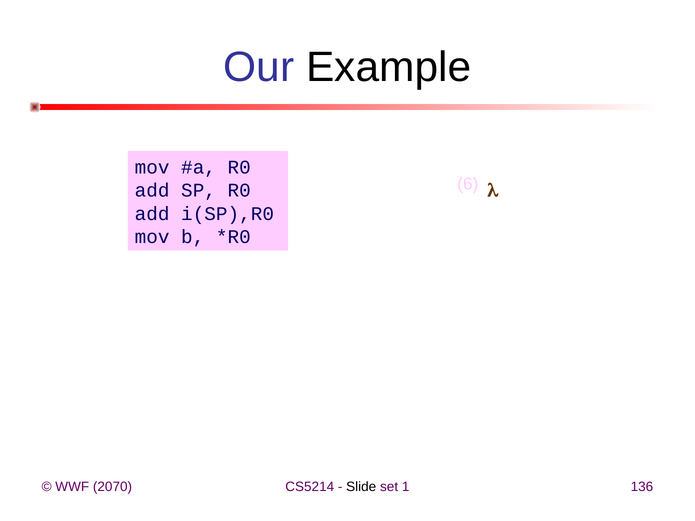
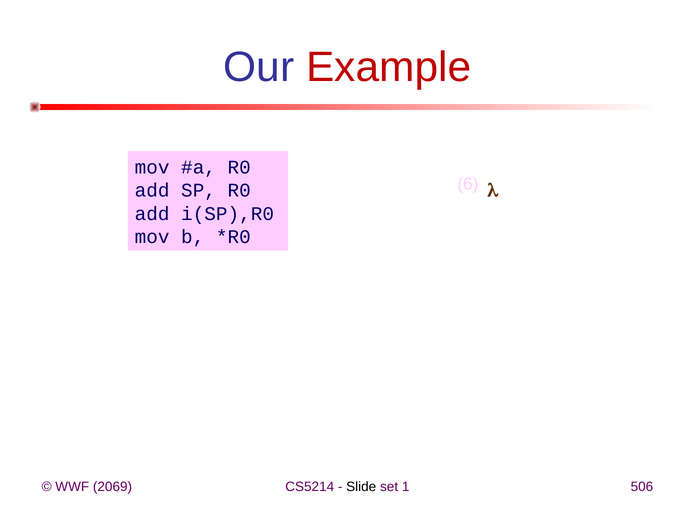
Example colour: black -> red
2070: 2070 -> 2069
136: 136 -> 506
